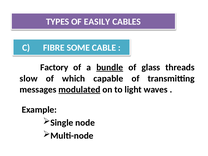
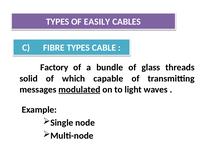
FIBRE SOME: SOME -> TYPES
bundle underline: present -> none
slow: slow -> solid
